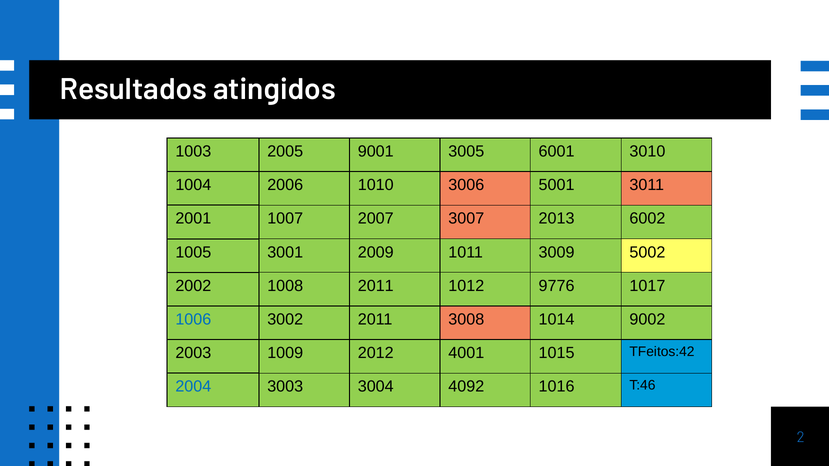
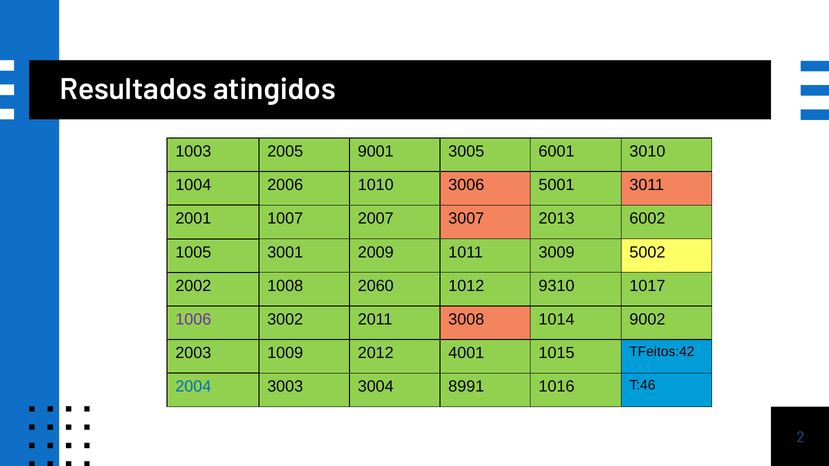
1008 2011: 2011 -> 2060
9776: 9776 -> 9310
1006 colour: blue -> purple
4092: 4092 -> 8991
